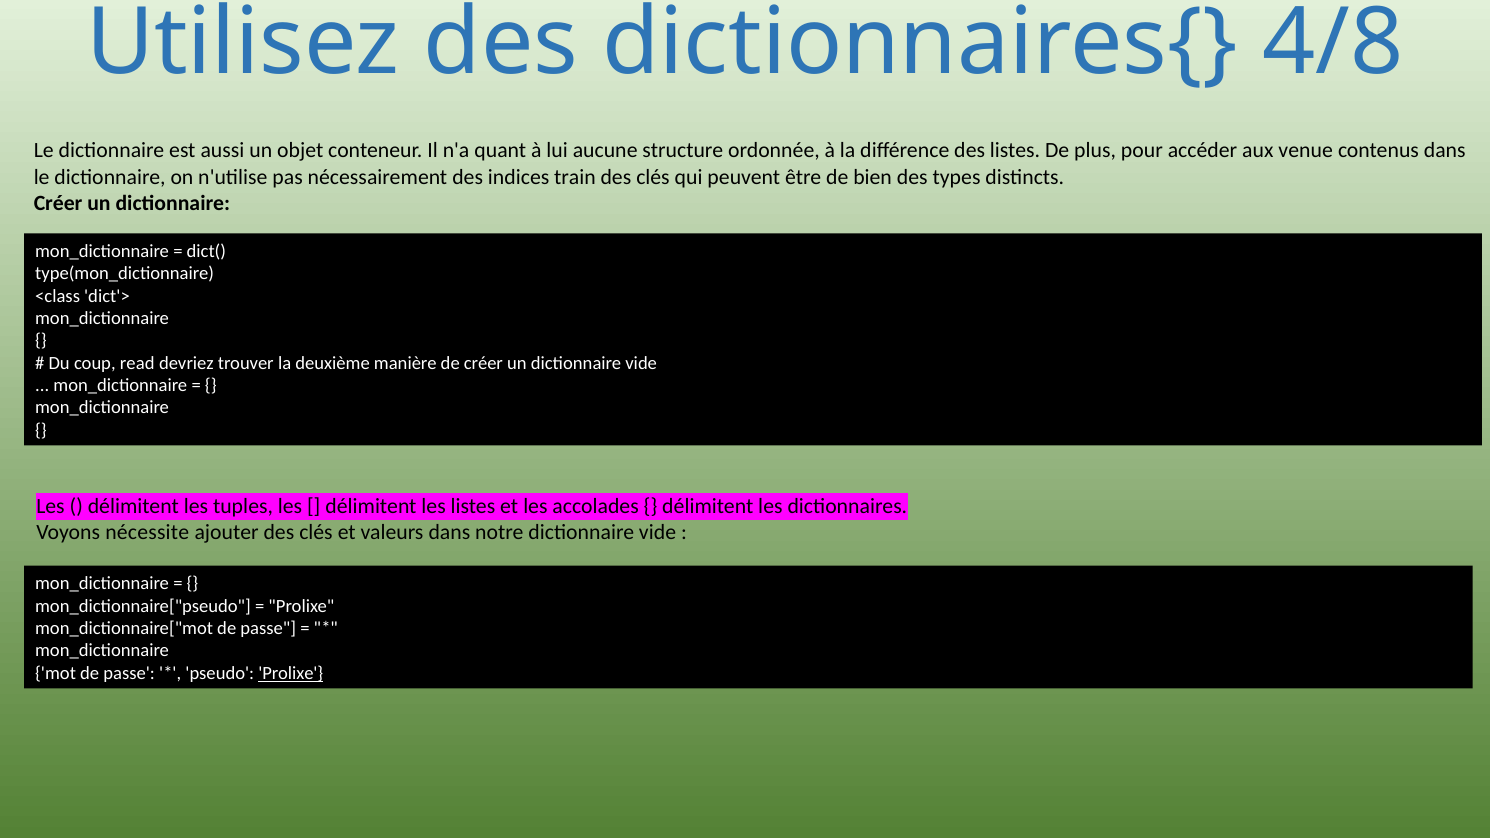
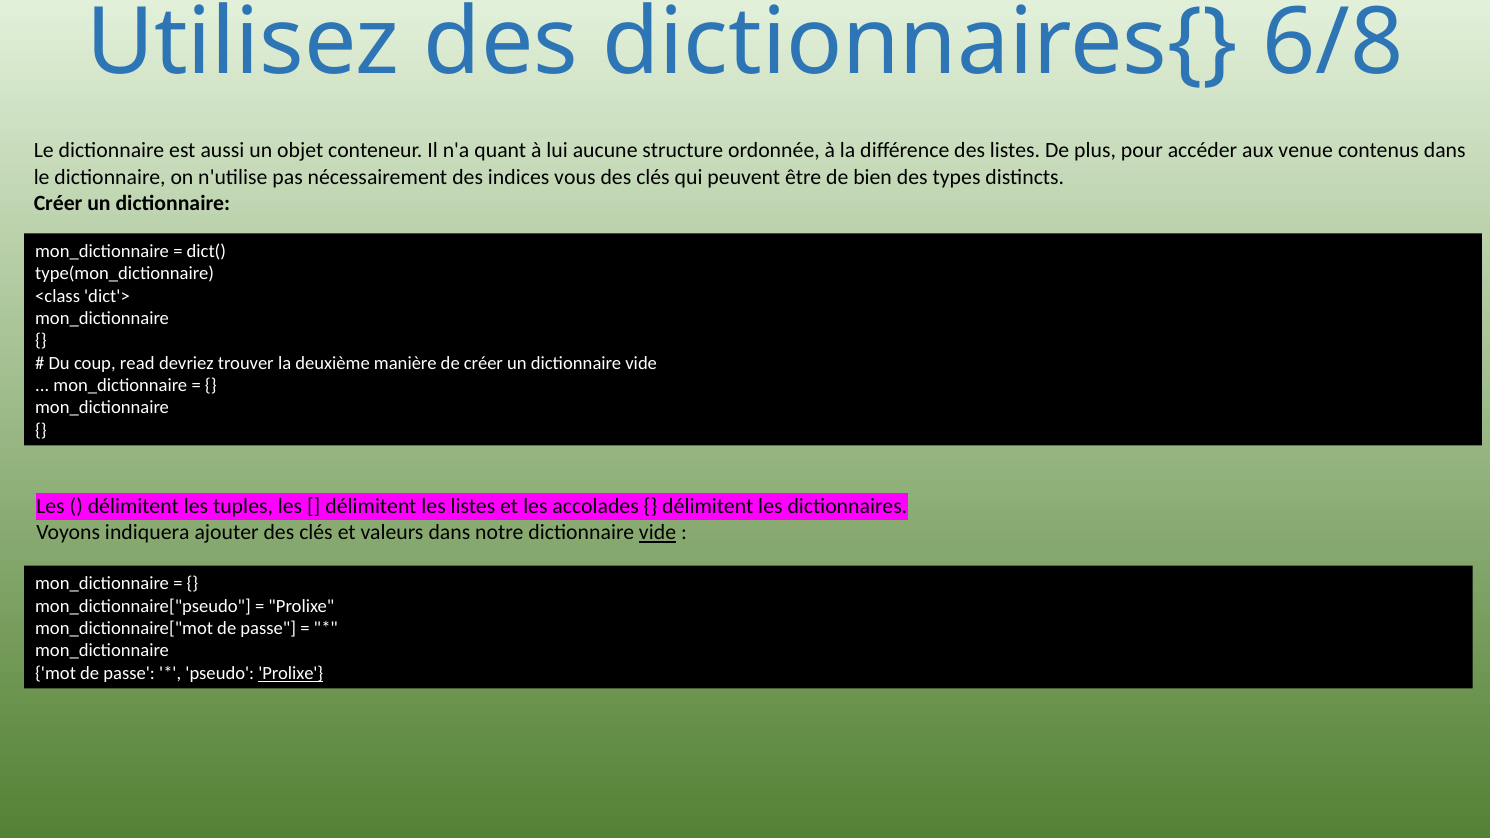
4/8: 4/8 -> 6/8
train: train -> vous
nécessite: nécessite -> indiquera
vide at (658, 533) underline: none -> present
